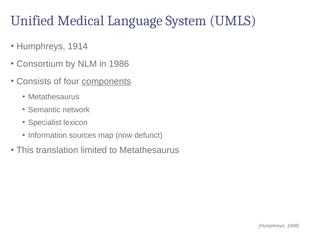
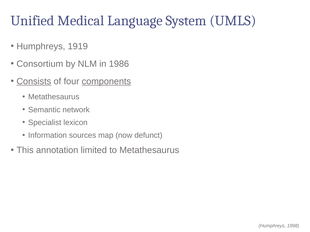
1914: 1914 -> 1919
Consists underline: none -> present
translation: translation -> annotation
